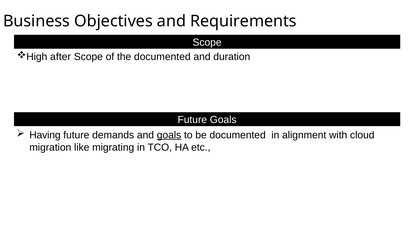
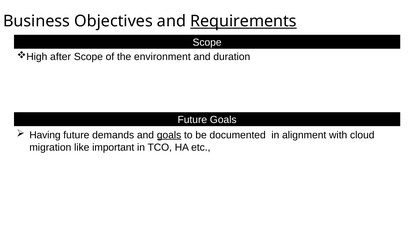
Requirements underline: none -> present
the documented: documented -> environment
migrating: migrating -> important
